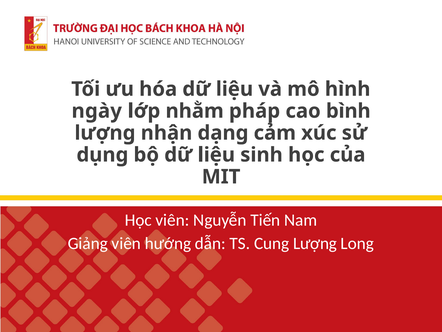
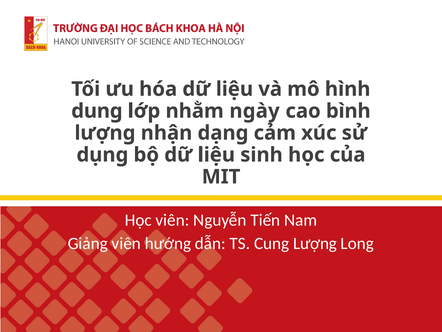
ngày: ngày -> dung
pháp: pháp -> ngày
